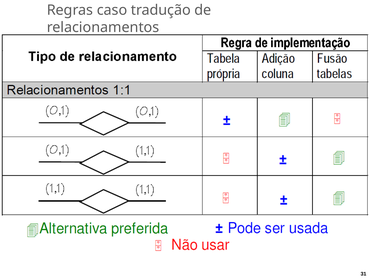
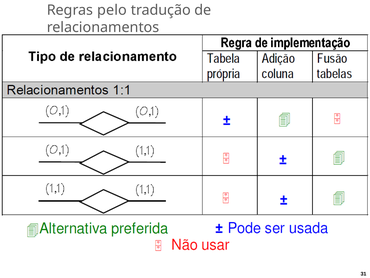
caso: caso -> pelo
